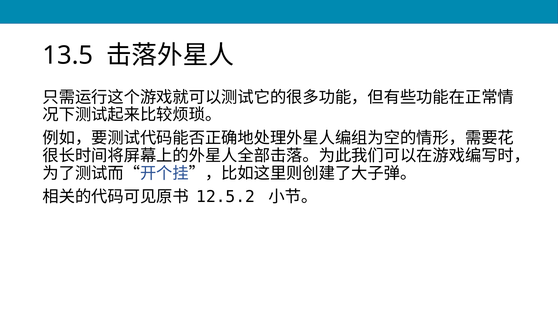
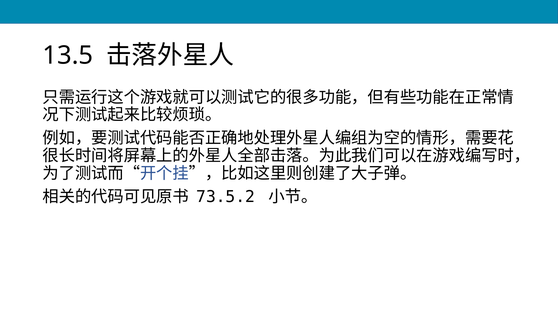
12.5.2: 12.5.2 -> 73.5.2
